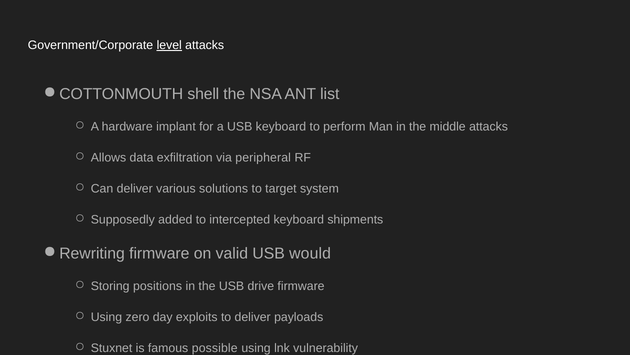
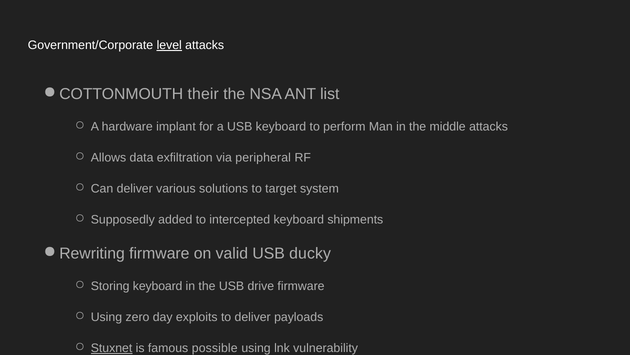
shell: shell -> their
would: would -> ducky
Storing positions: positions -> keyboard
Stuxnet underline: none -> present
